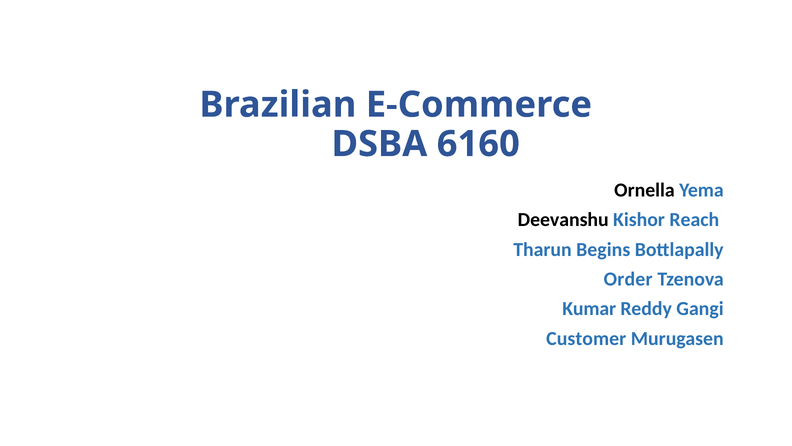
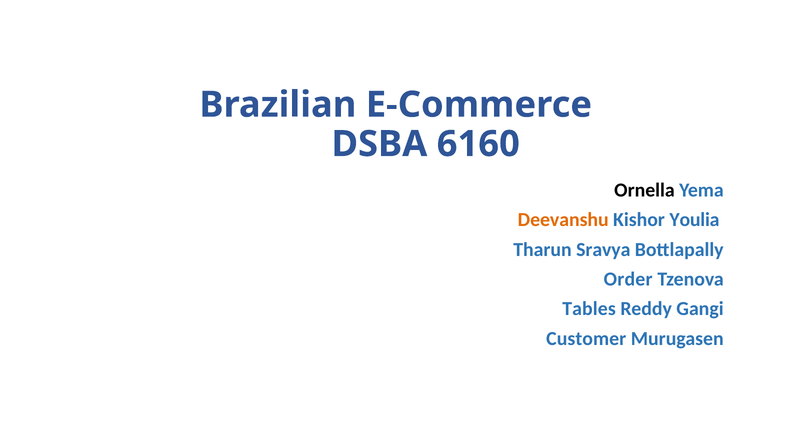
Deevanshu colour: black -> orange
Reach: Reach -> Youlia
Begins: Begins -> Sravya
Kumar: Kumar -> Tables
